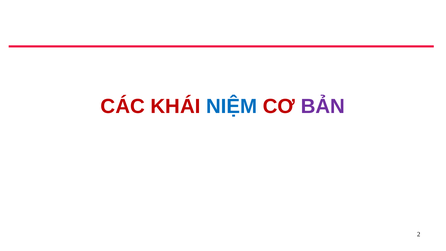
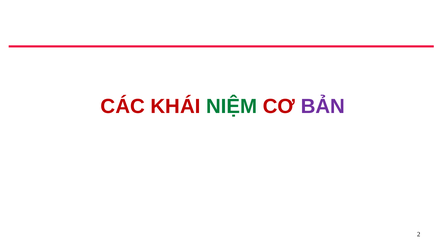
NIỆM colour: blue -> green
